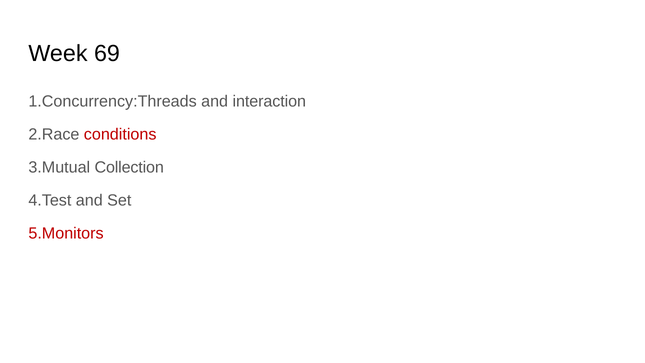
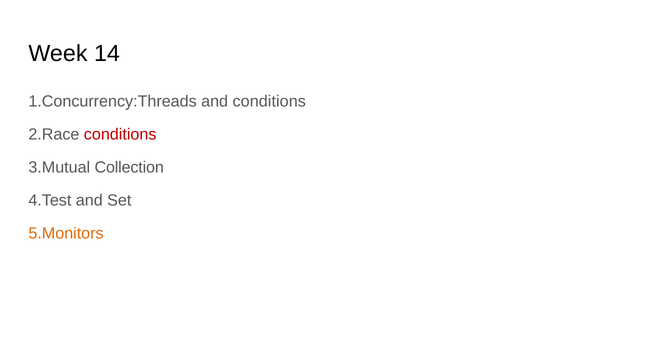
69: 69 -> 14
and interaction: interaction -> conditions
5.Monitors colour: red -> orange
